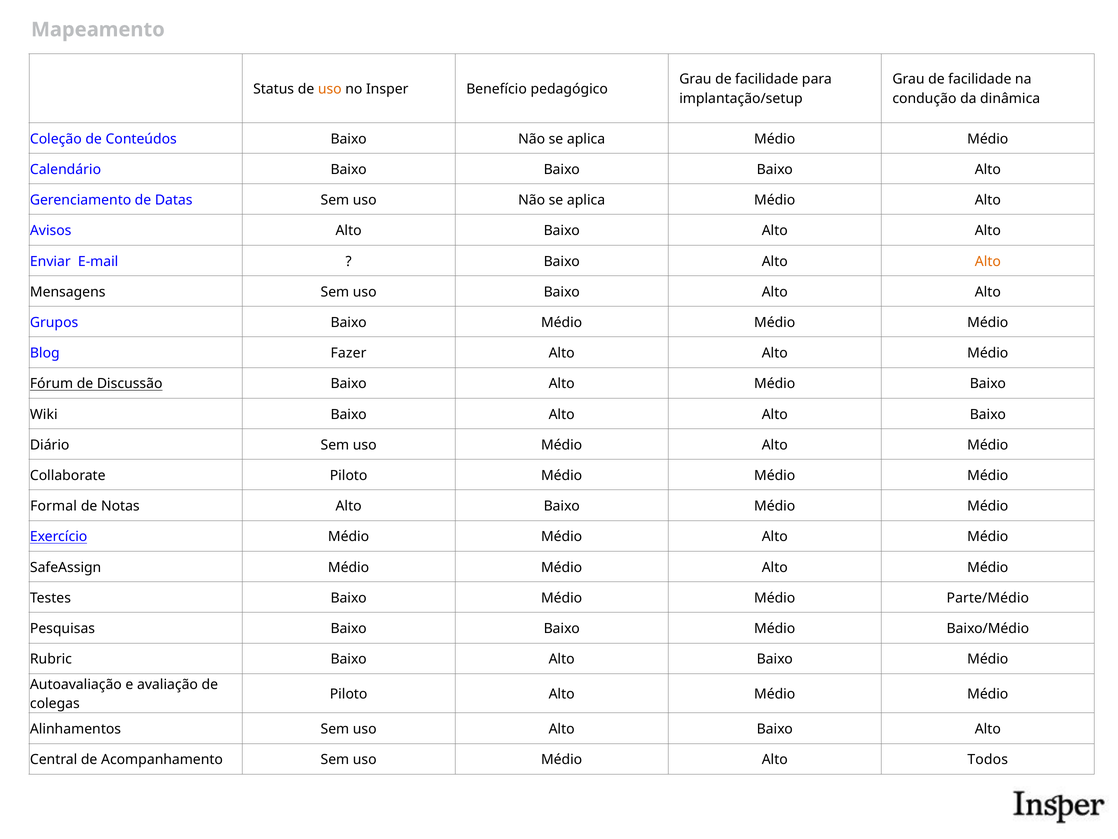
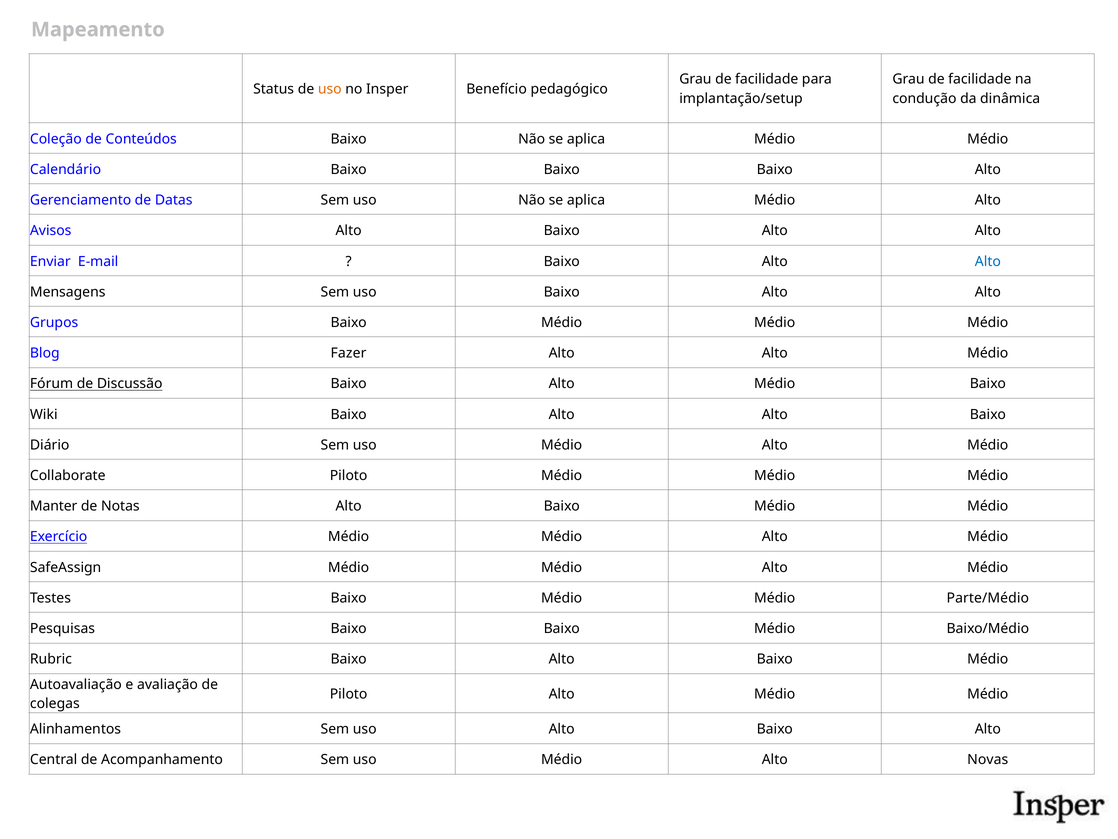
Alto at (988, 261) colour: orange -> blue
Formal: Formal -> Manter
Todos: Todos -> Novas
